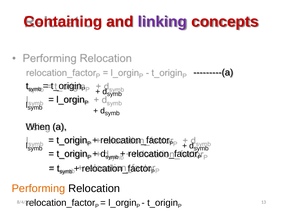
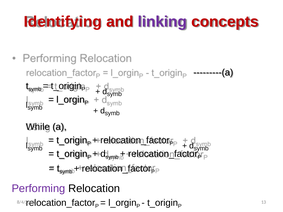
Containing: Containing -> Identifying
When: When -> While
Performing colour: orange -> purple
